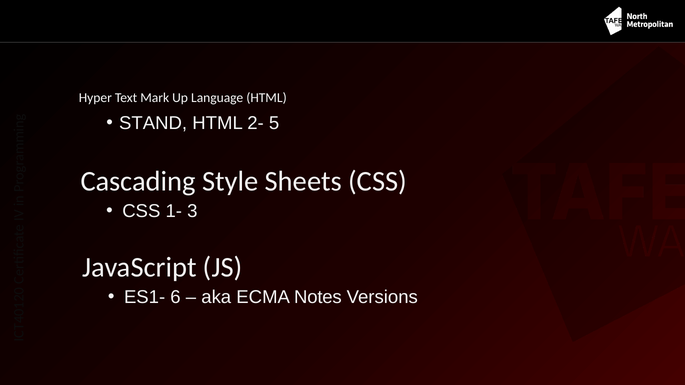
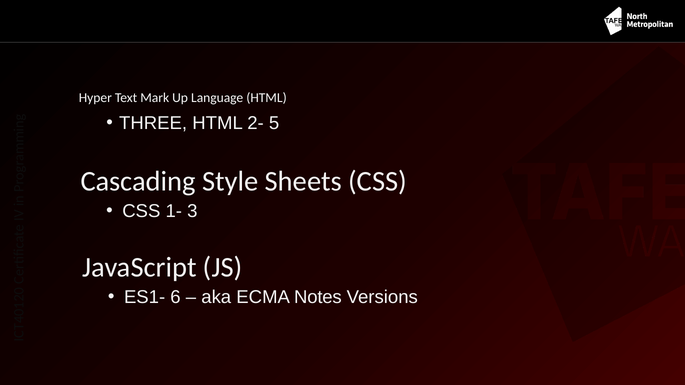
STAND: STAND -> THREE
